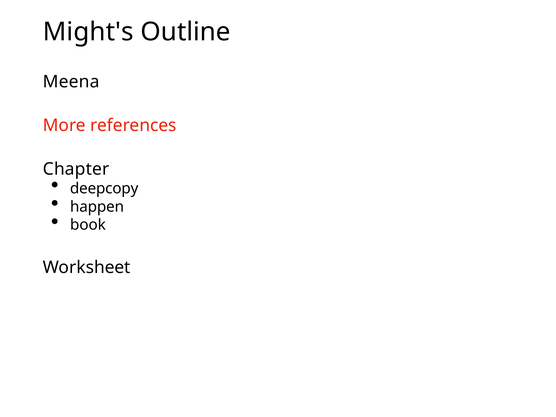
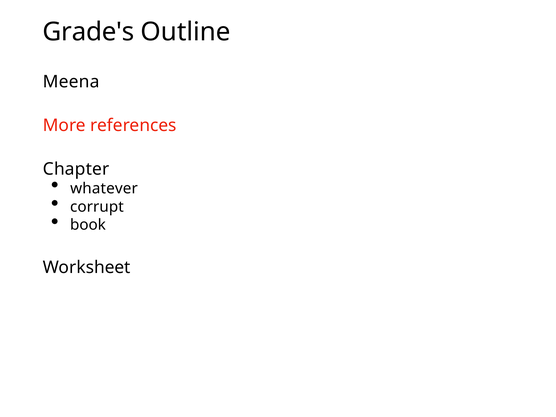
Might's: Might's -> Grade's
deepcopy: deepcopy -> whatever
happen: happen -> corrupt
